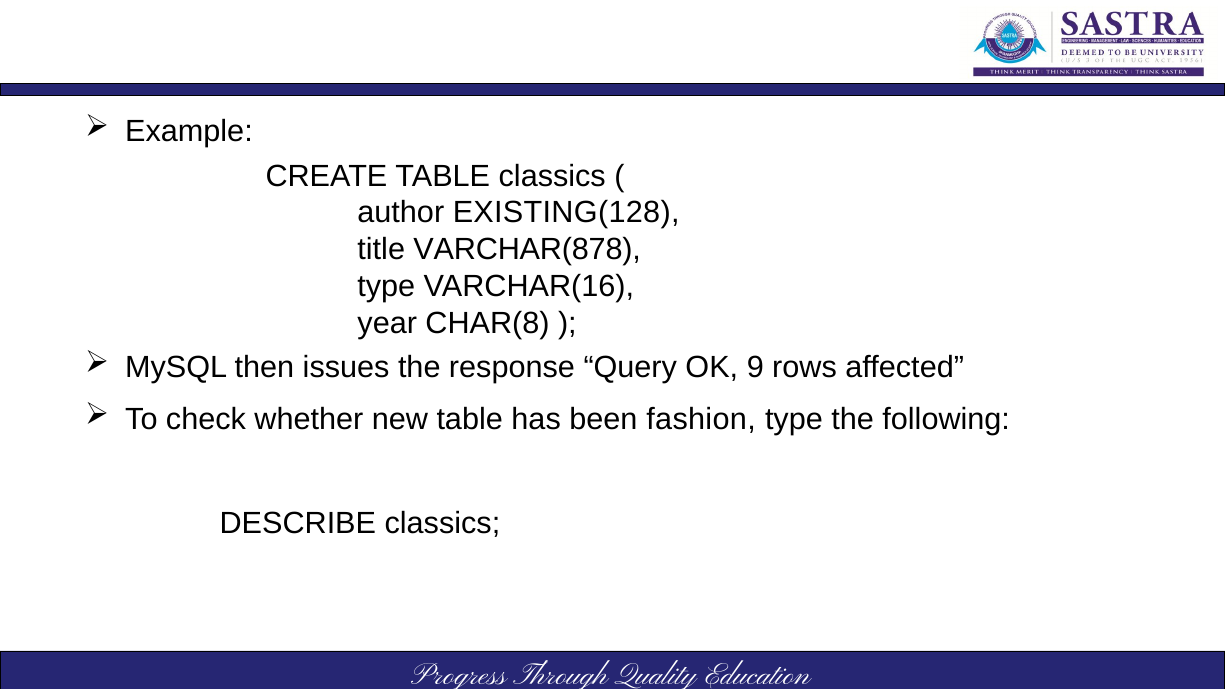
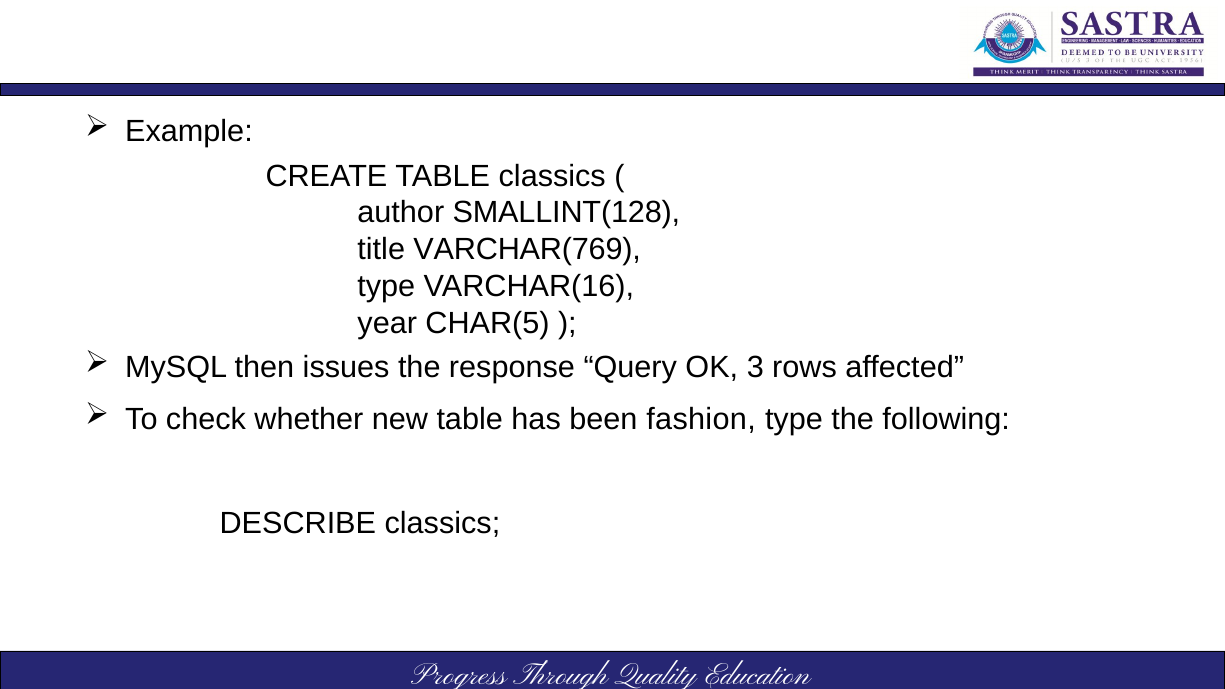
EXISTING(128: EXISTING(128 -> SMALLINT(128
VARCHAR(878: VARCHAR(878 -> VARCHAR(769
CHAR(8: CHAR(8 -> CHAR(5
9: 9 -> 3
